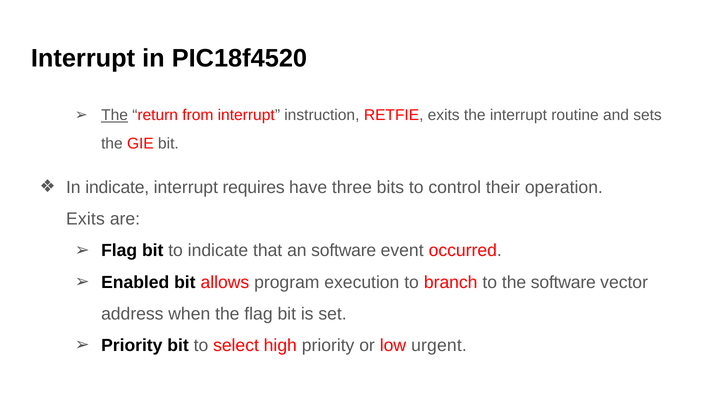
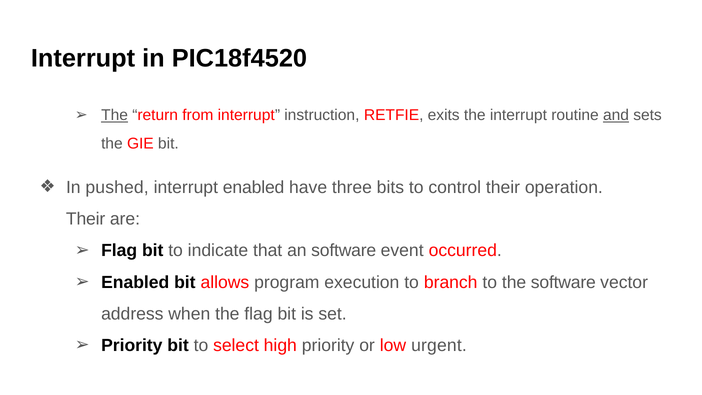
and underline: none -> present
In indicate: indicate -> pushed
interrupt requires: requires -> enabled
Exits at (85, 219): Exits -> Their
